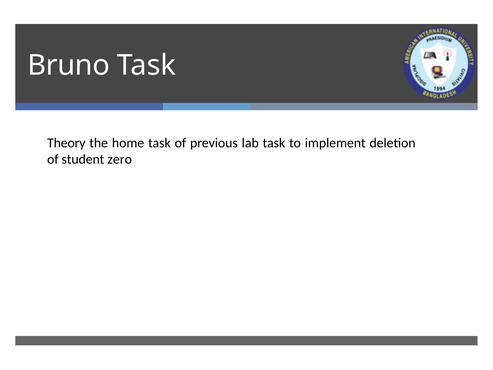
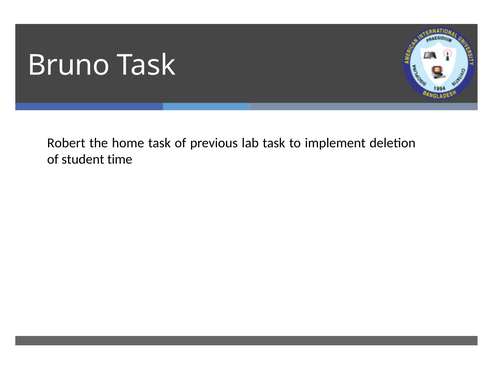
Theory: Theory -> Robert
zero: zero -> time
